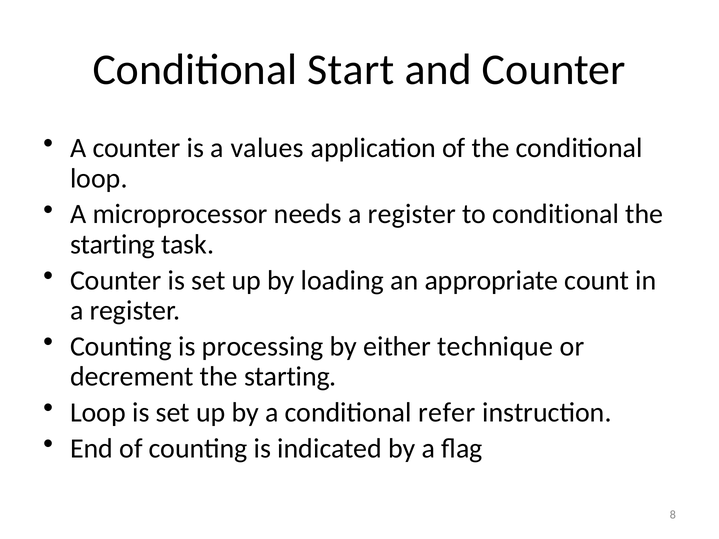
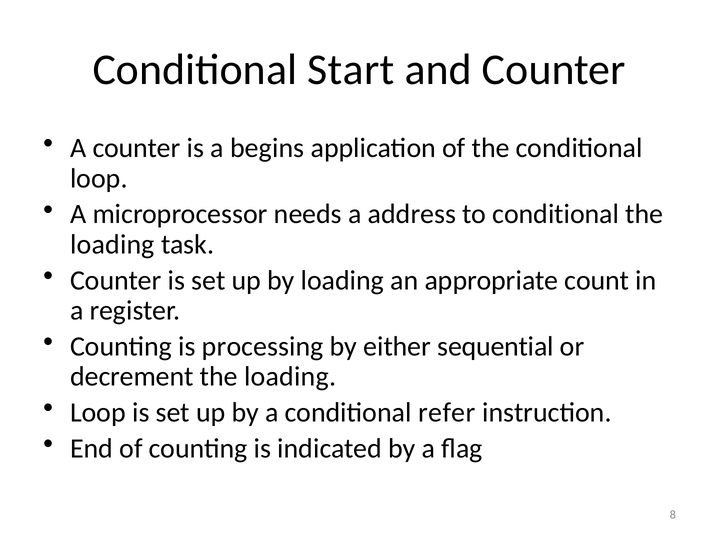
values: values -> begins
needs a register: register -> address
starting at (113, 245): starting -> loading
technique: technique -> sequential
decrement the starting: starting -> loading
